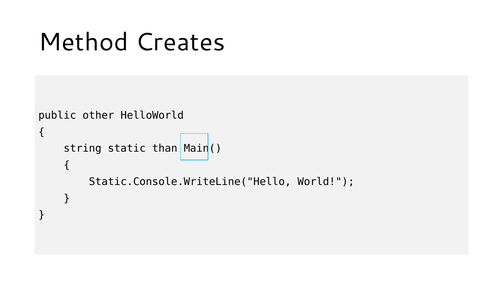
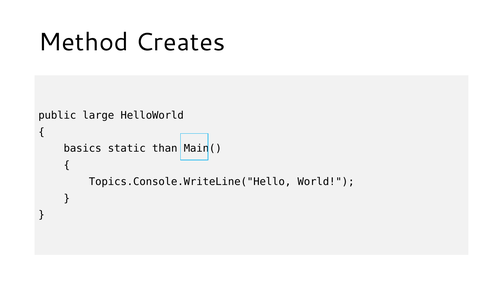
other: other -> large
string: string -> basics
Static.Console.WriteLine("Hello: Static.Console.WriteLine("Hello -> Topics.Console.WriteLine("Hello
